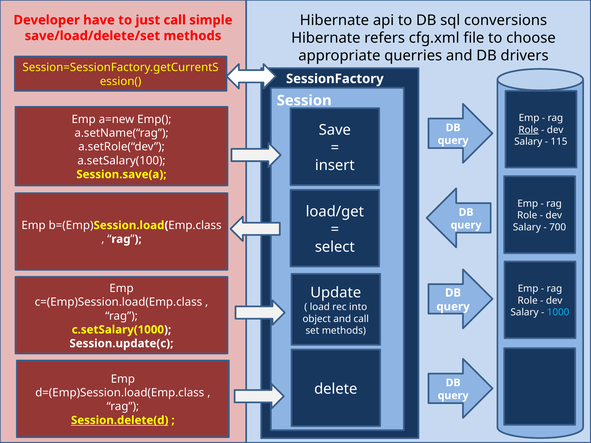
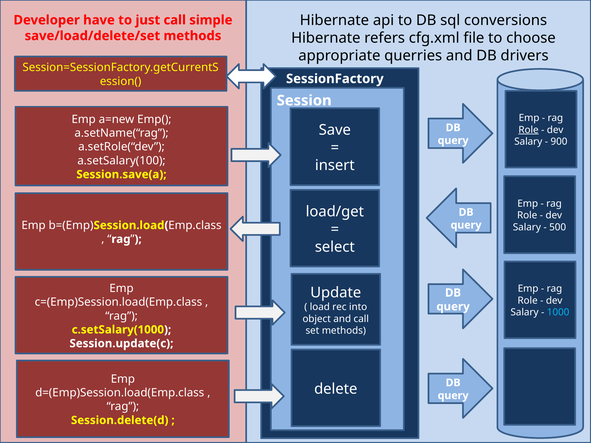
115: 115 -> 900
700: 700 -> 500
Session.delete(d underline: present -> none
